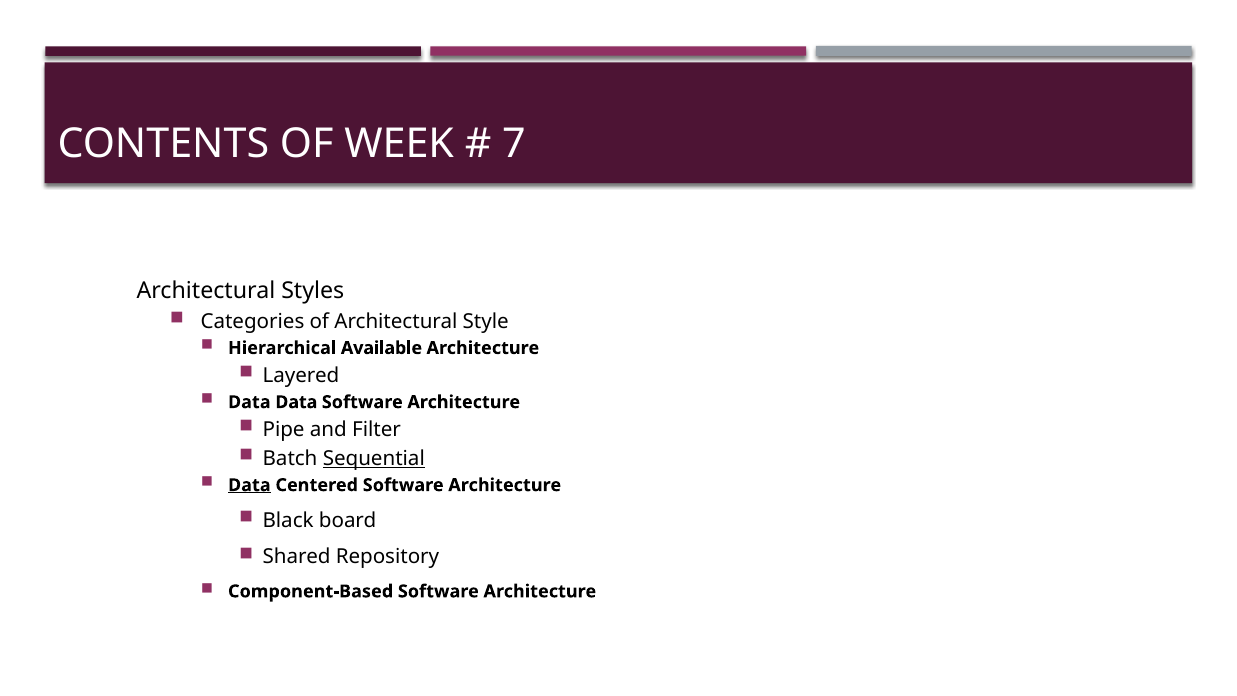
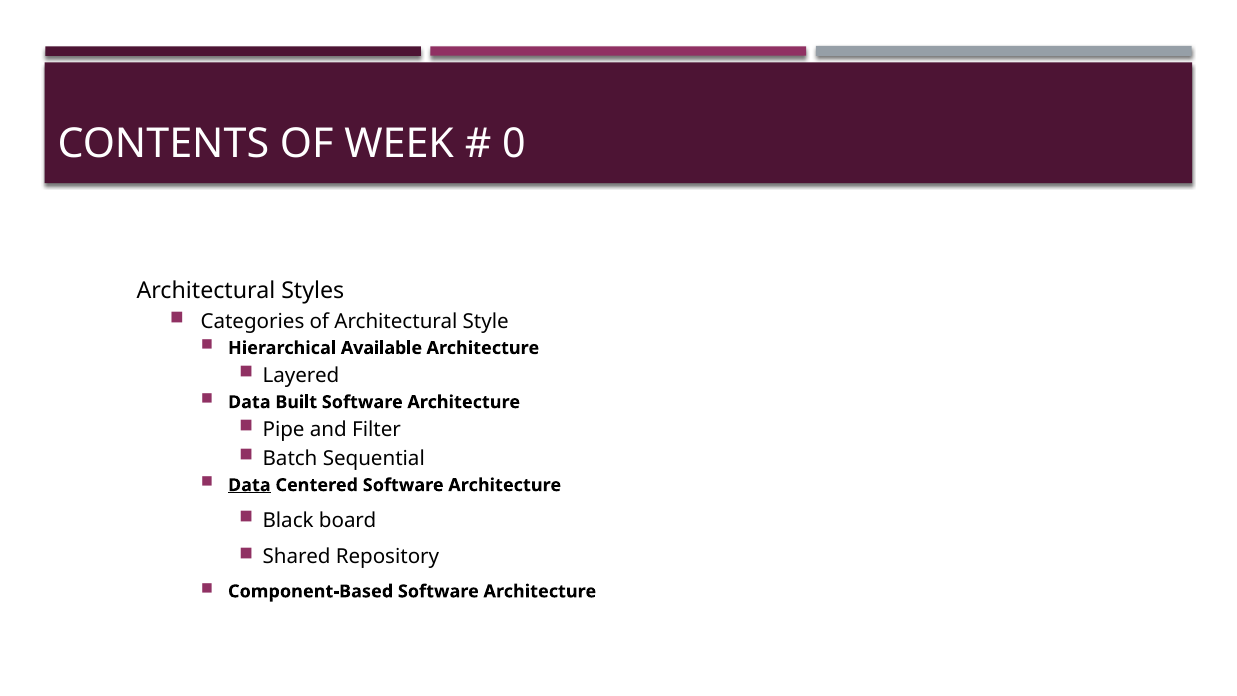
7: 7 -> 0
Data Data: Data -> Built
Sequential underline: present -> none
